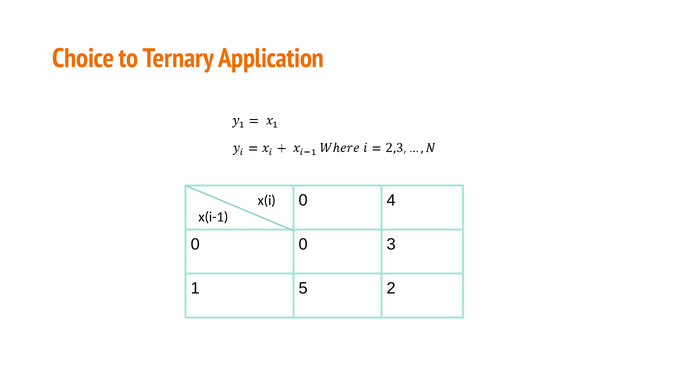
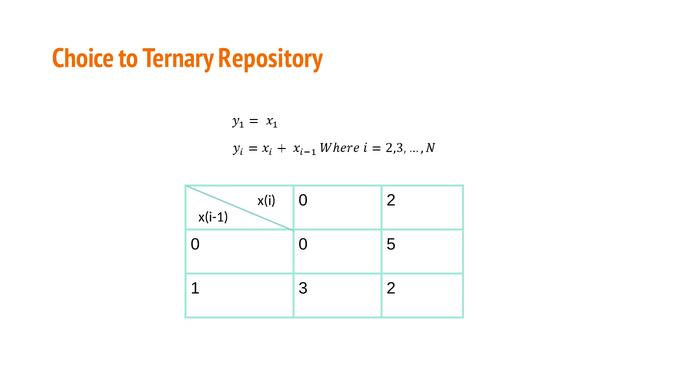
Application: Application -> Repository
0 4: 4 -> 2
3: 3 -> 5
5: 5 -> 3
